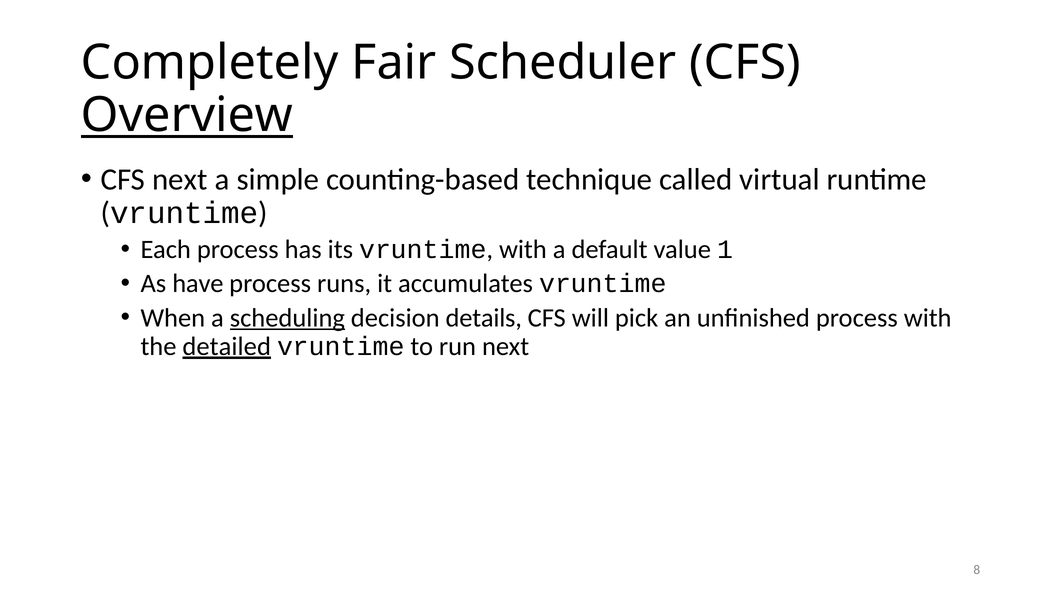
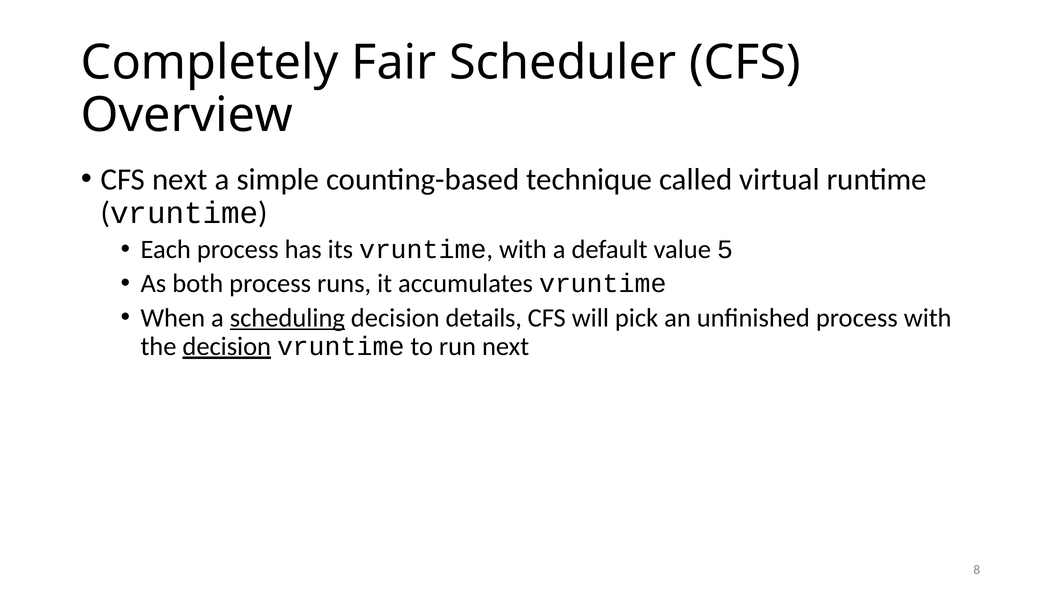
Overview underline: present -> none
1: 1 -> 5
have: have -> both
the detailed: detailed -> decision
